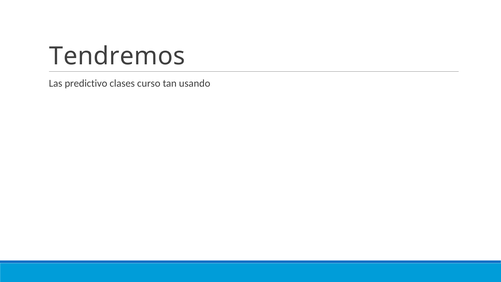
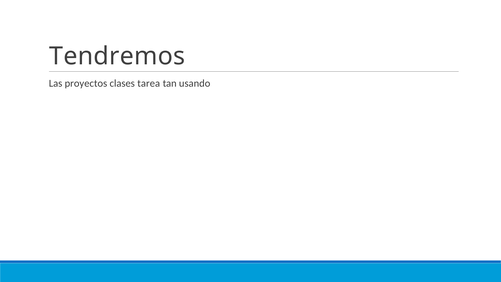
predictivo: predictivo -> proyectos
curso: curso -> tarea
